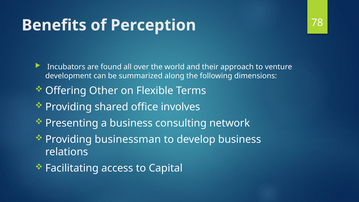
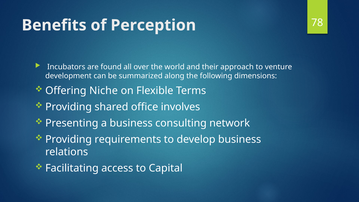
Other: Other -> Niche
businessman: businessman -> requirements
